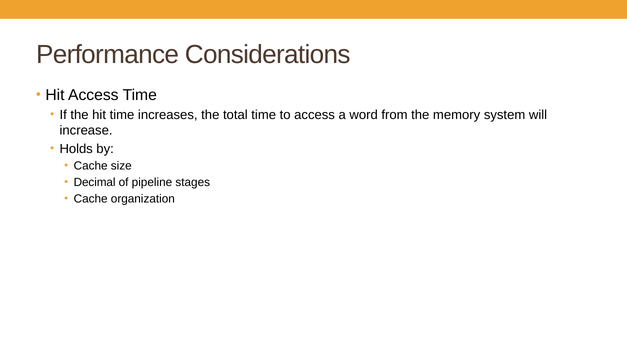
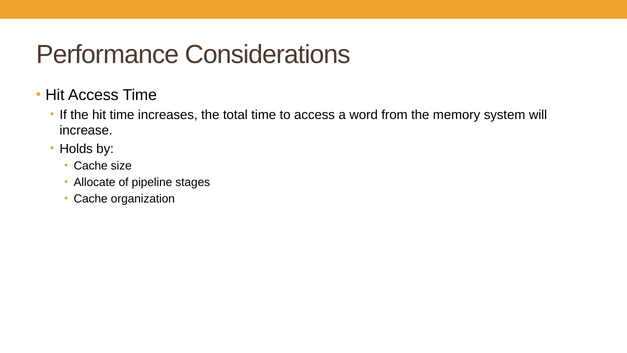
Decimal: Decimal -> Allocate
